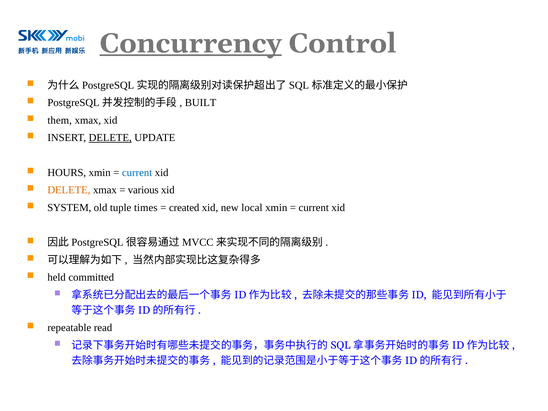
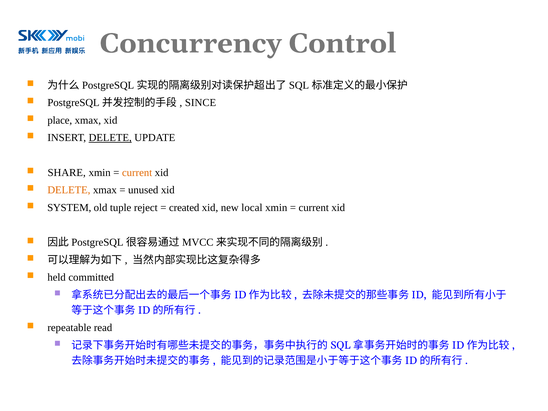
Concurrency underline: present -> none
BUILT: BUILT -> SINCE
them: them -> place
HOURS: HOURS -> SHARE
current at (137, 173) colour: blue -> orange
various: various -> unused
times: times -> reject
